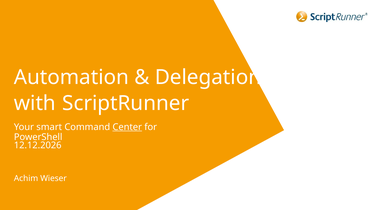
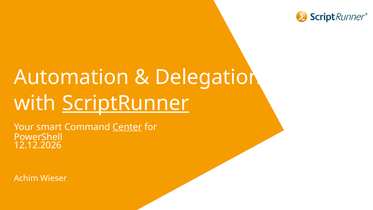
ScriptRunner underline: none -> present
